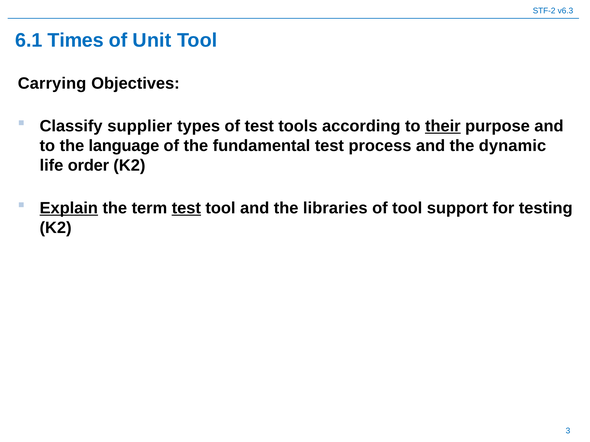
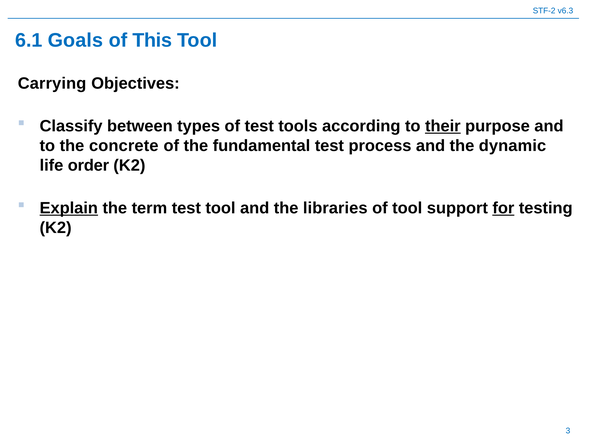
Times: Times -> Goals
Unit: Unit -> This
supplier: supplier -> between
language: language -> concrete
test at (186, 208) underline: present -> none
for underline: none -> present
